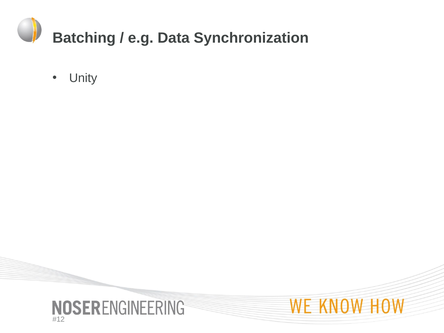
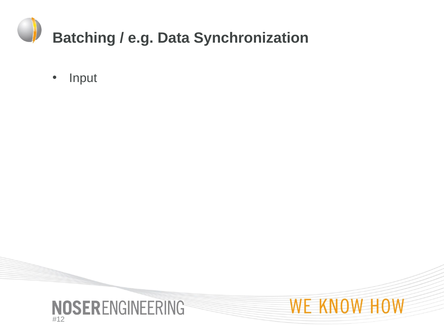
Unity: Unity -> Input
